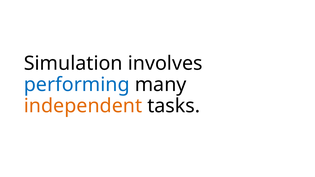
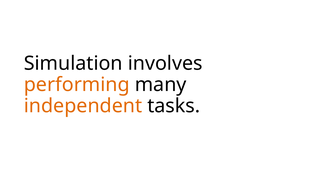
performing colour: blue -> orange
